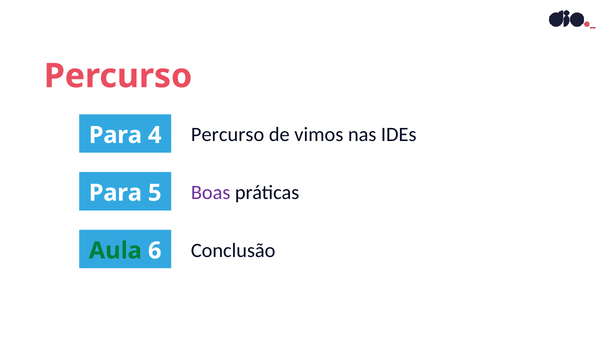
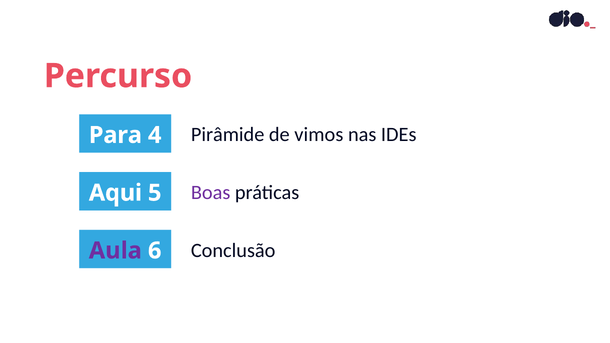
4 Percurso: Percurso -> Pirâmide
Para at (115, 193): Para -> Aqui
Aula colour: green -> purple
